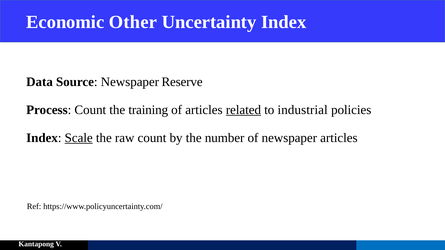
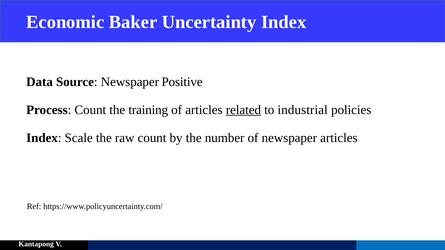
Other: Other -> Baker
Reserve: Reserve -> Positive
Scale underline: present -> none
